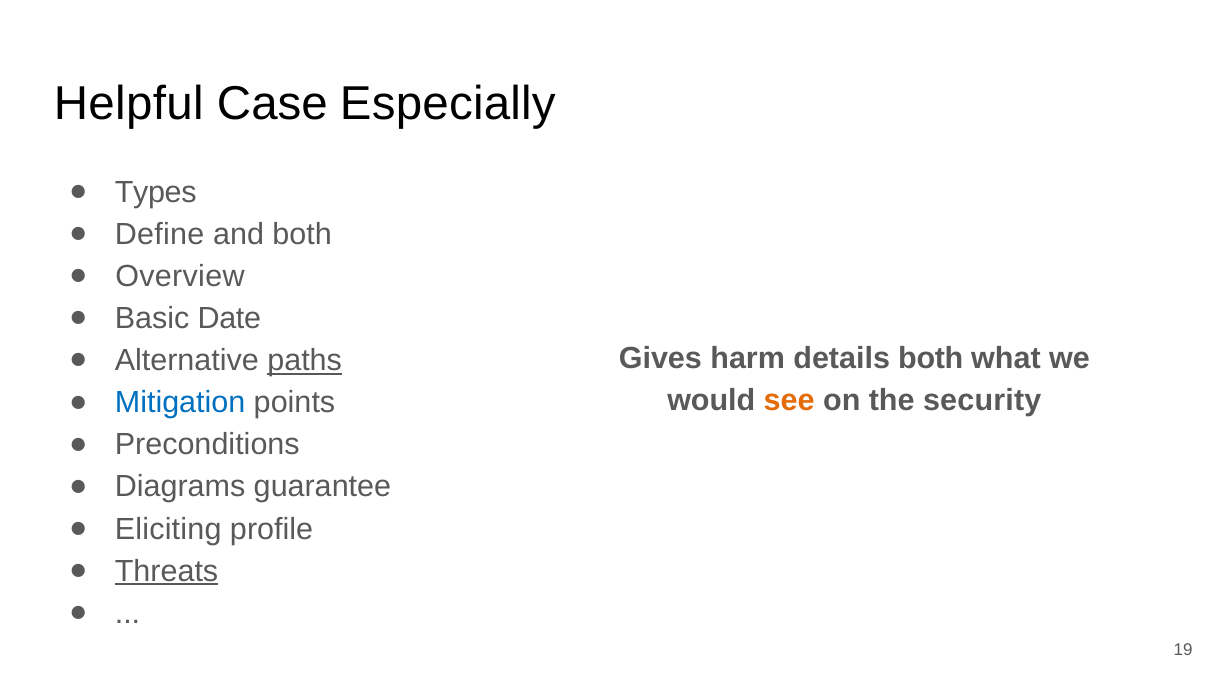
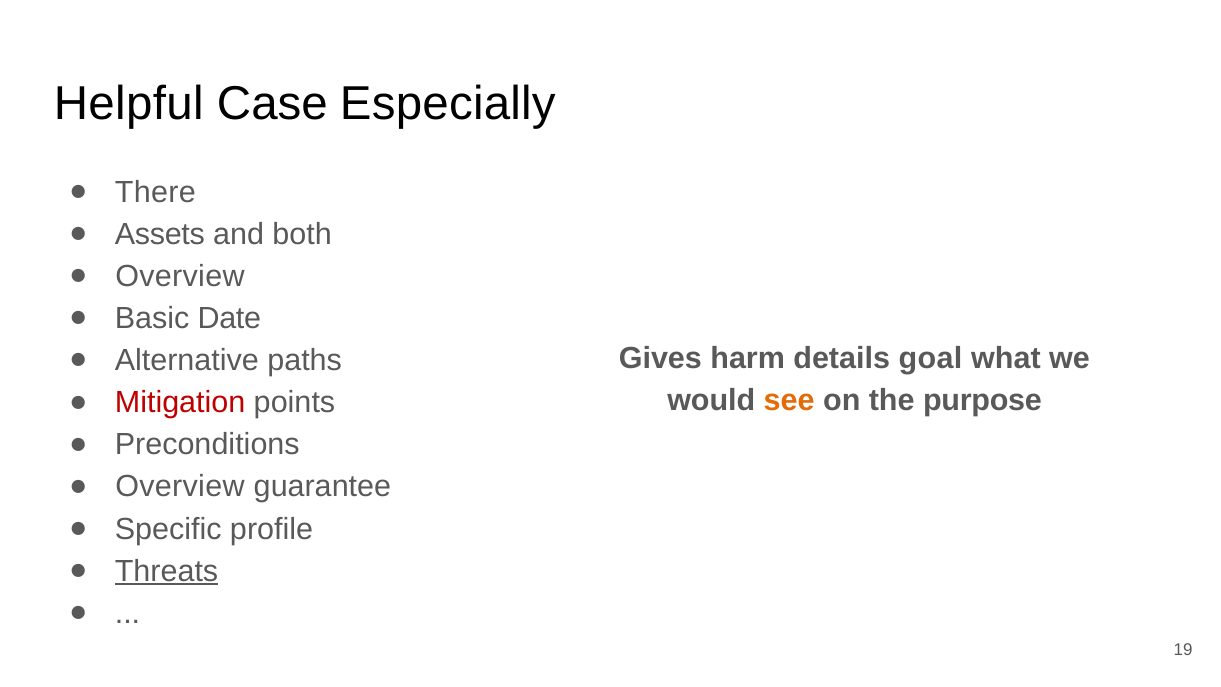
Types: Types -> There
Define: Define -> Assets
details both: both -> goal
paths underline: present -> none
security: security -> purpose
Mitigation colour: blue -> red
Diagrams at (180, 487): Diagrams -> Overview
Eliciting: Eliciting -> Specific
